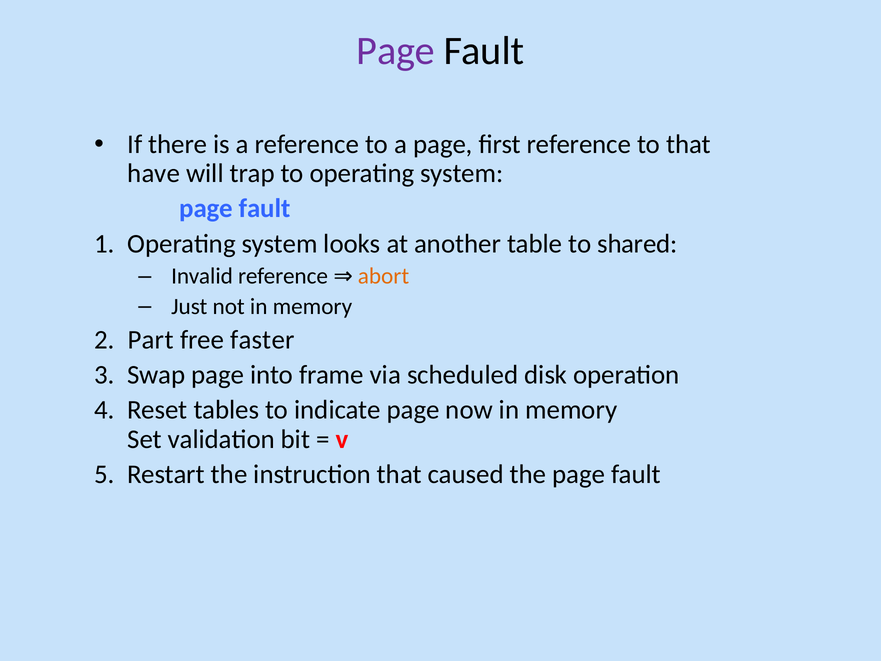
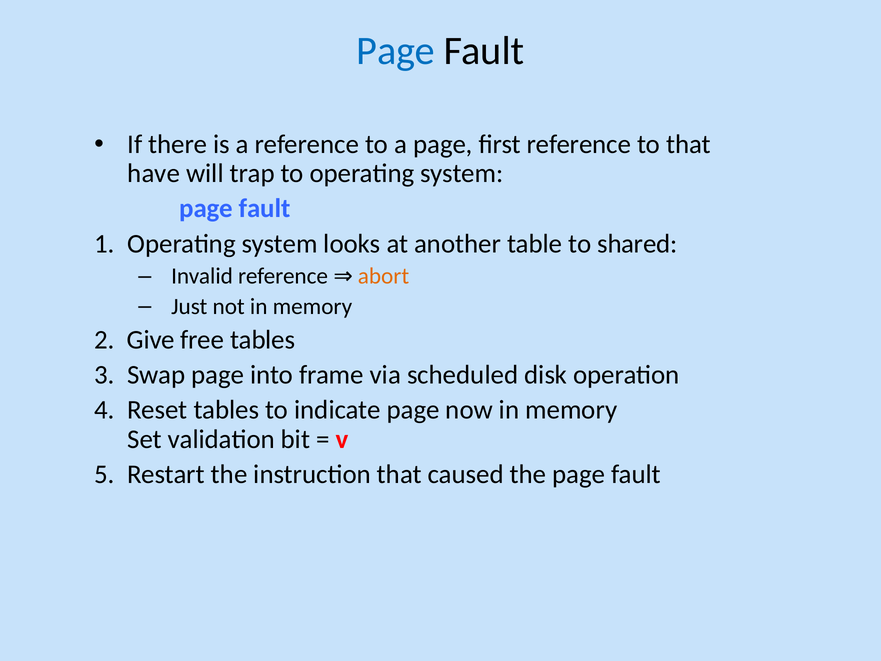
Page at (396, 51) colour: purple -> blue
Part: Part -> Give
free faster: faster -> tables
